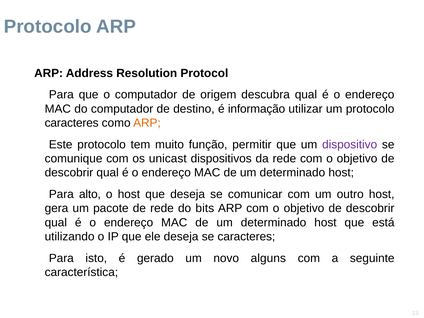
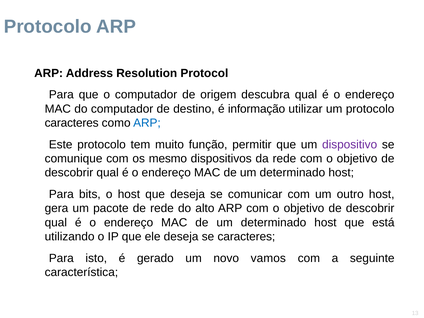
ARP at (147, 123) colour: orange -> blue
unicast: unicast -> mesmo
alto: alto -> bits
bits: bits -> alto
alguns: alguns -> vamos
